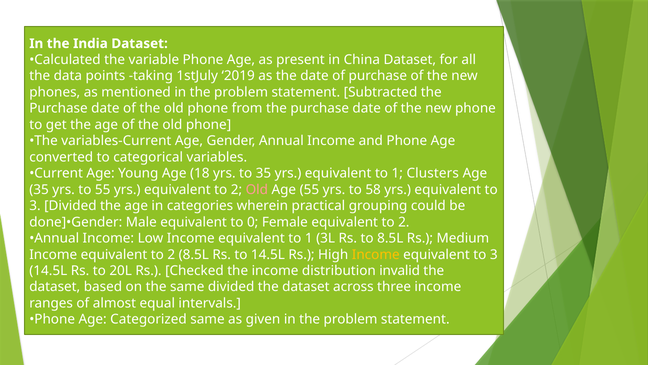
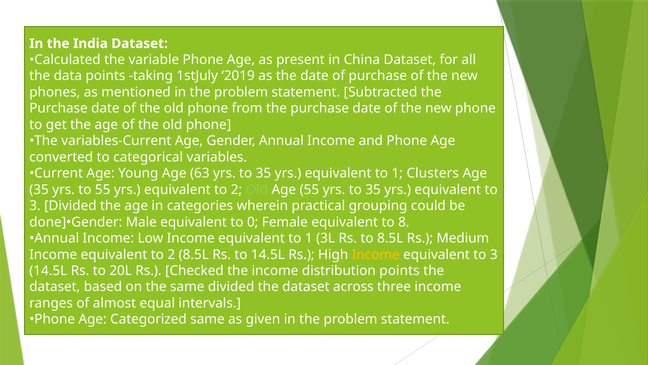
18: 18 -> 63
Old at (257, 189) colour: pink -> light green
55 yrs to 58: 58 -> 35
Female equivalent to 2: 2 -> 8
distribution invalid: invalid -> points
